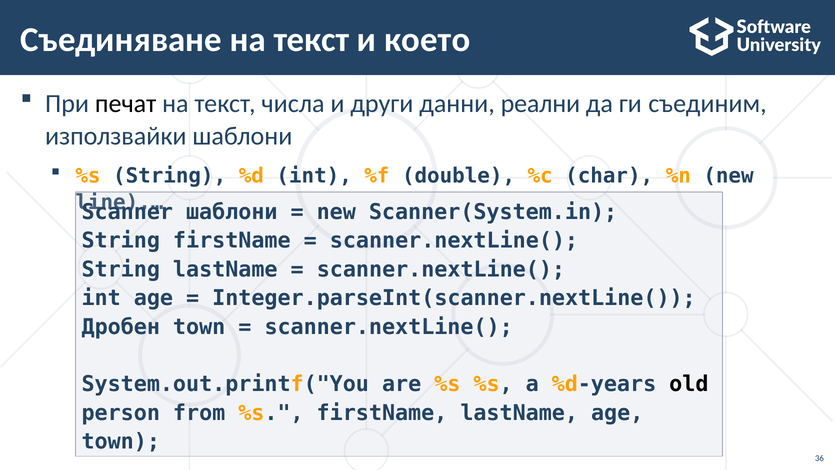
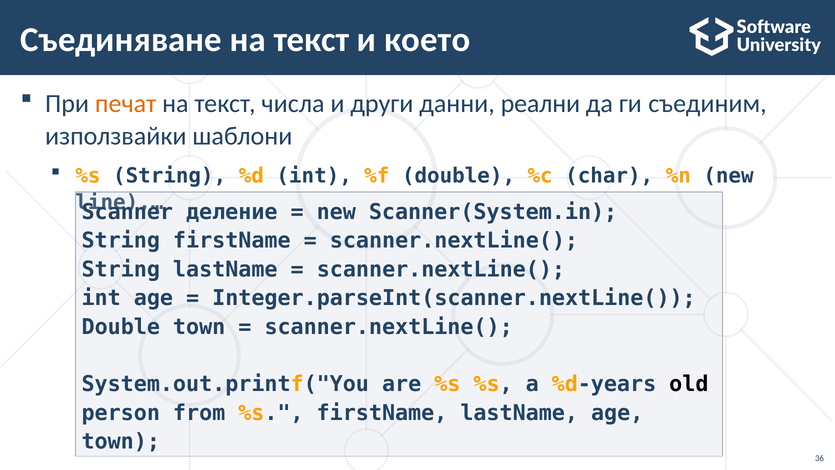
печат colour: black -> orange
шаблони at (232, 212): шаблони -> деление
Дробен at (121, 327): Дробен -> Double
